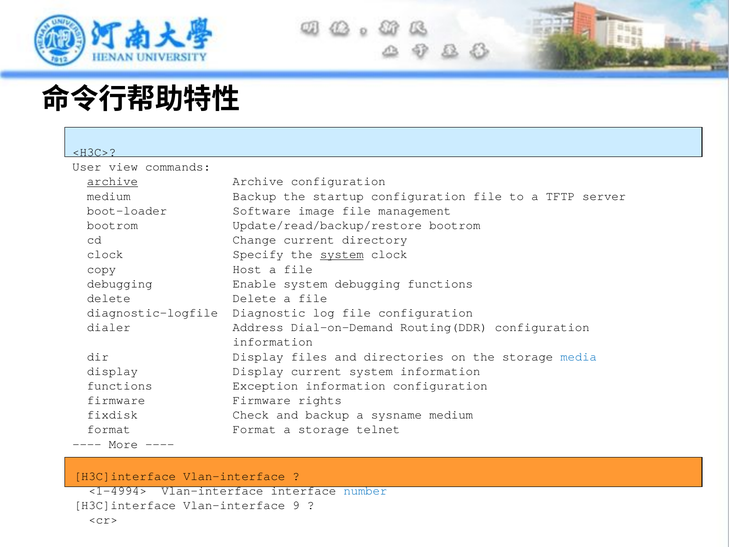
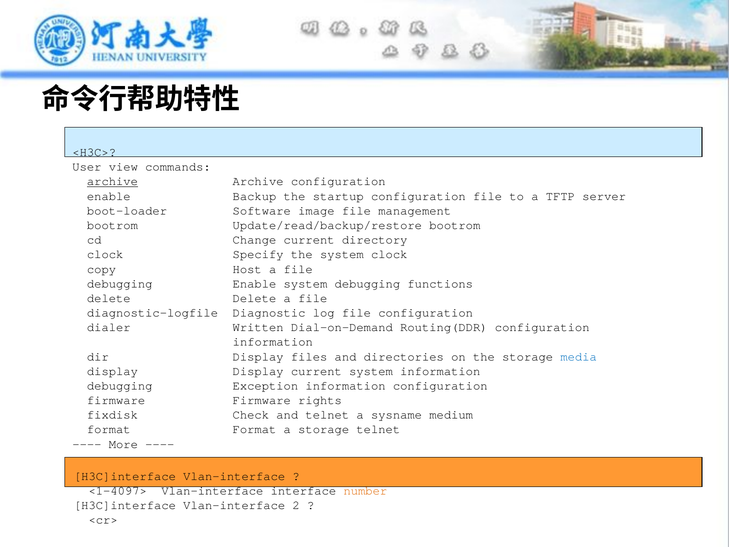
medium at (109, 196): medium -> enable
system at (342, 254) underline: present -> none
Address: Address -> Written
functions at (120, 386): functions -> debugging
and backup: backup -> telnet
<1-4994>: <1-4994> -> <1-4097>
number colour: blue -> orange
9: 9 -> 2
